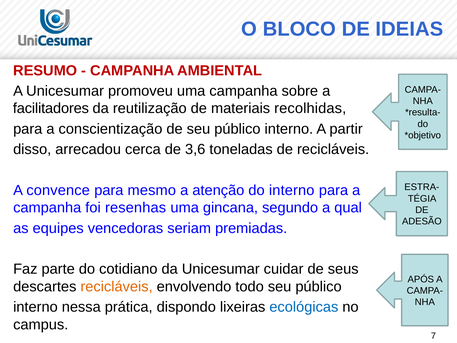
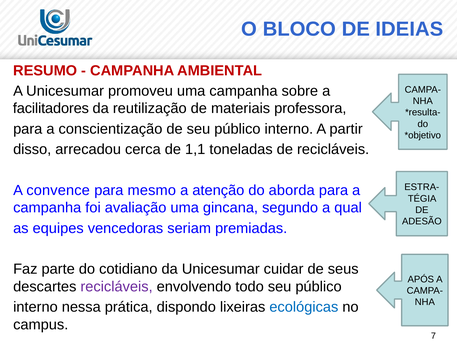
recolhidas: recolhidas -> professora
3,6: 3,6 -> 1,1
do interno: interno -> aborda
resenhas: resenhas -> avaliação
recicláveis at (117, 286) colour: orange -> purple
